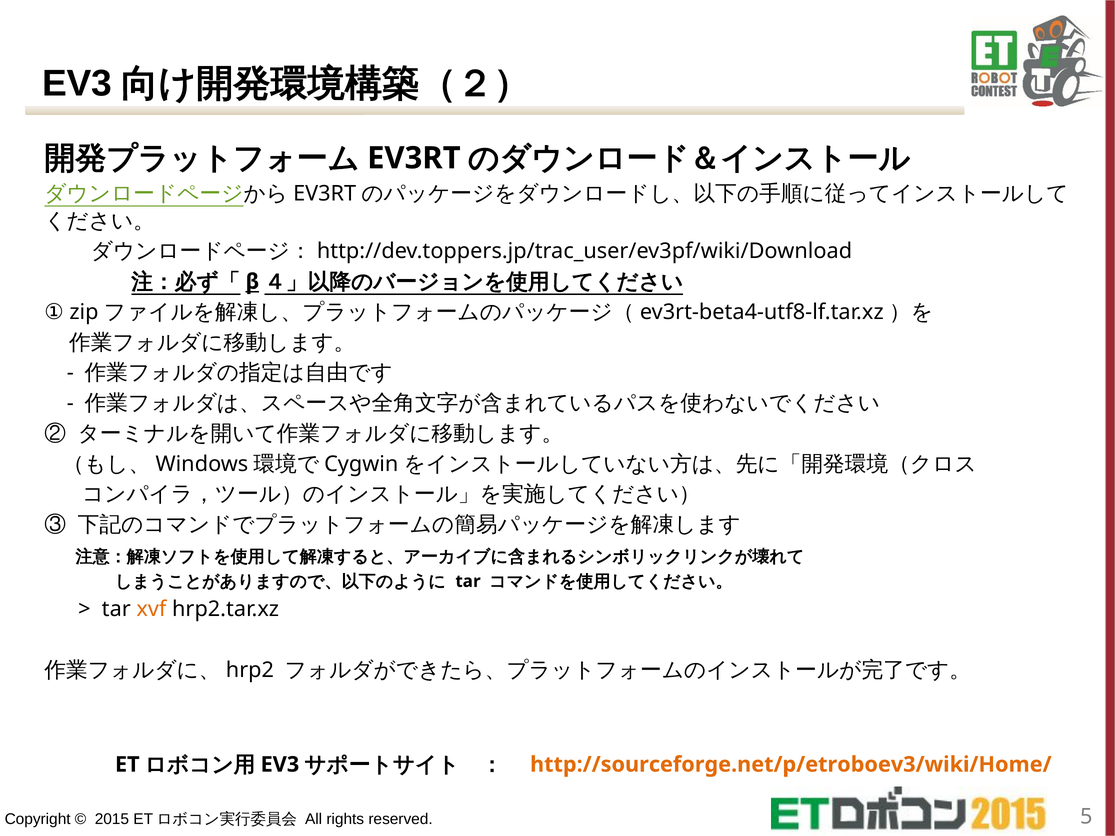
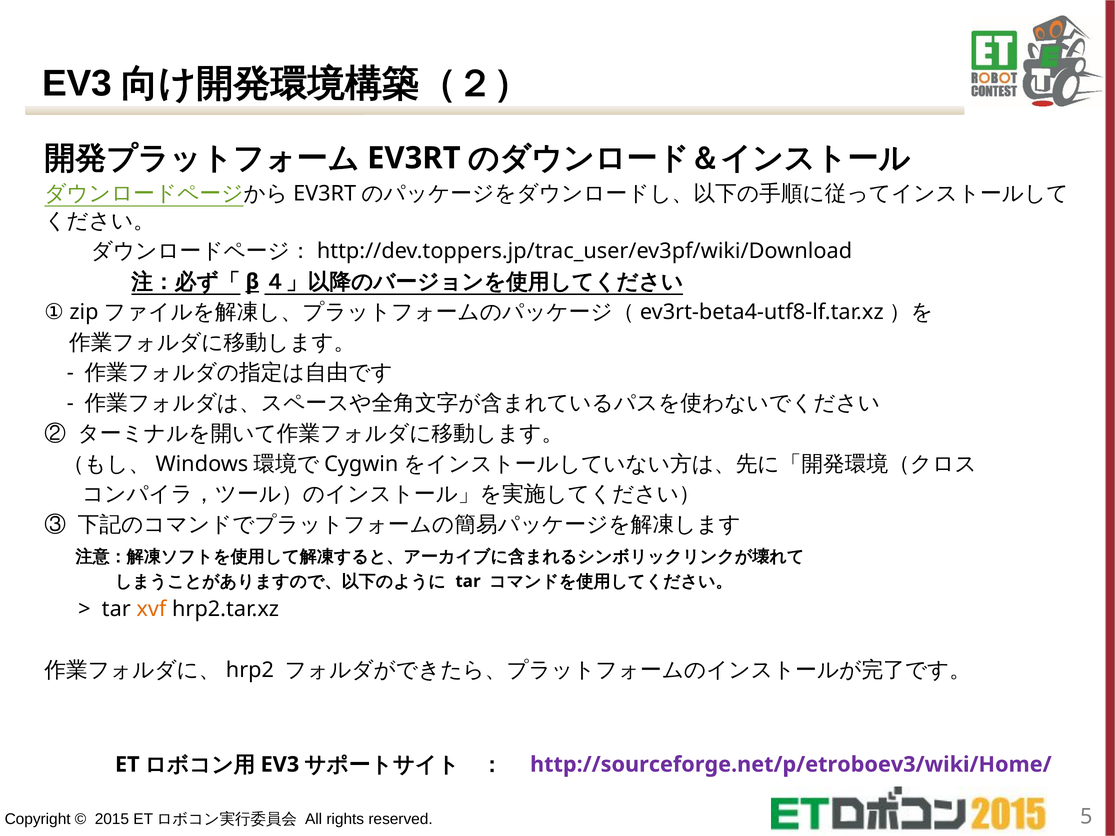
http://sourceforge.net/p/etroboev3/wiki/Home/ colour: orange -> purple
